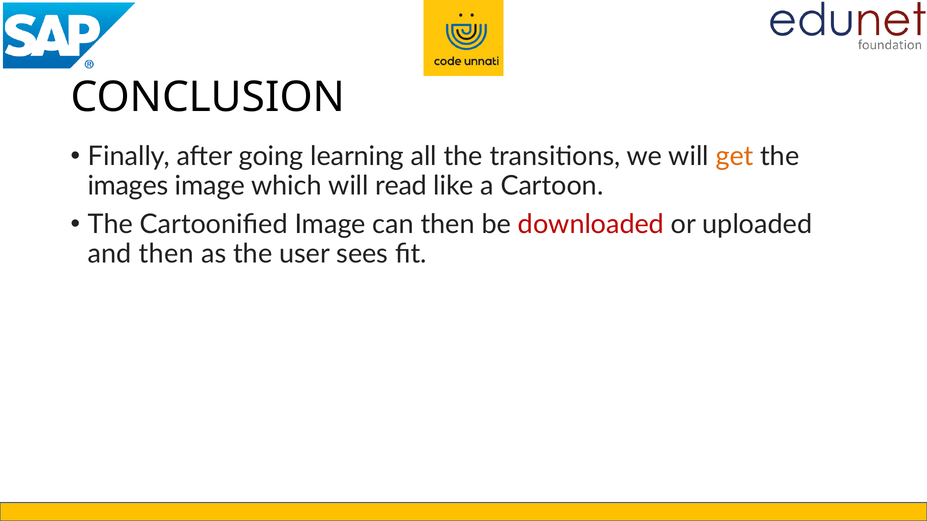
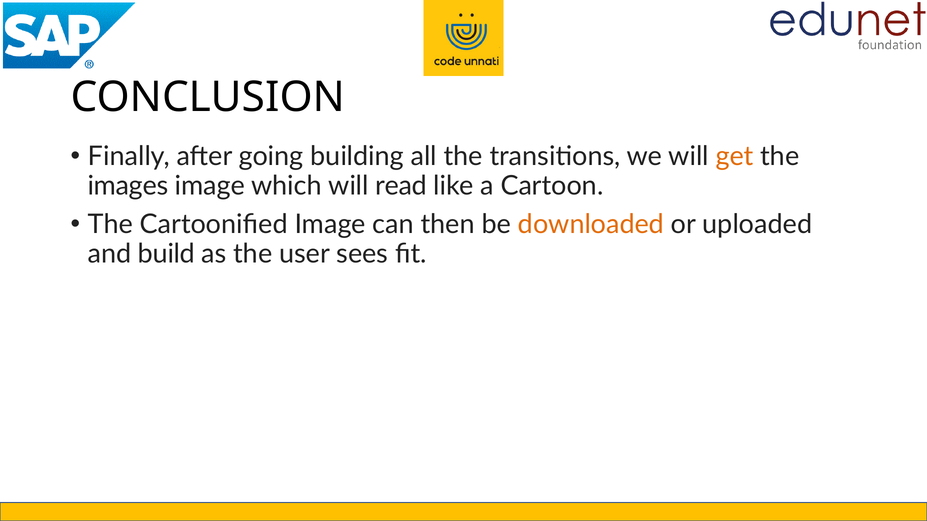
learning: learning -> building
downloaded colour: red -> orange
and then: then -> build
